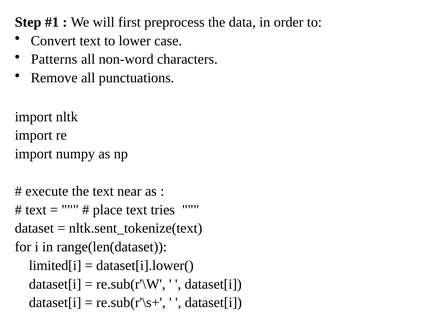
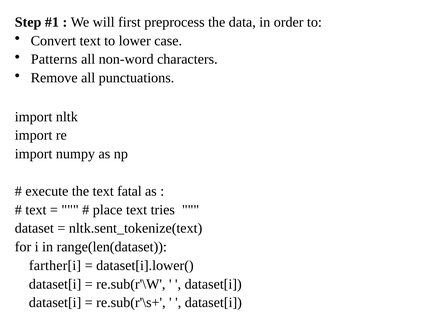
near: near -> fatal
limited[i: limited[i -> farther[i
